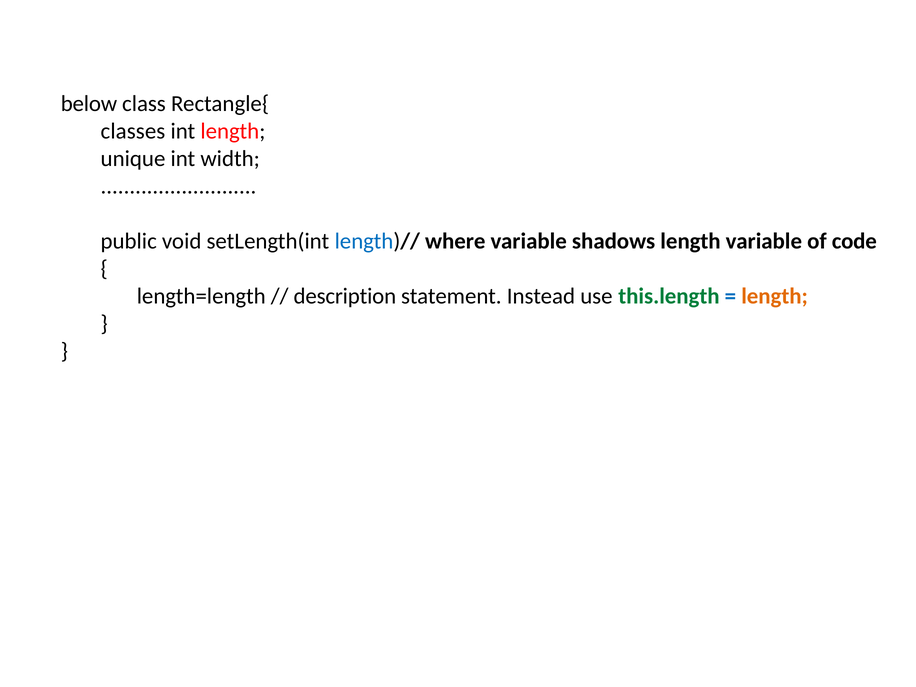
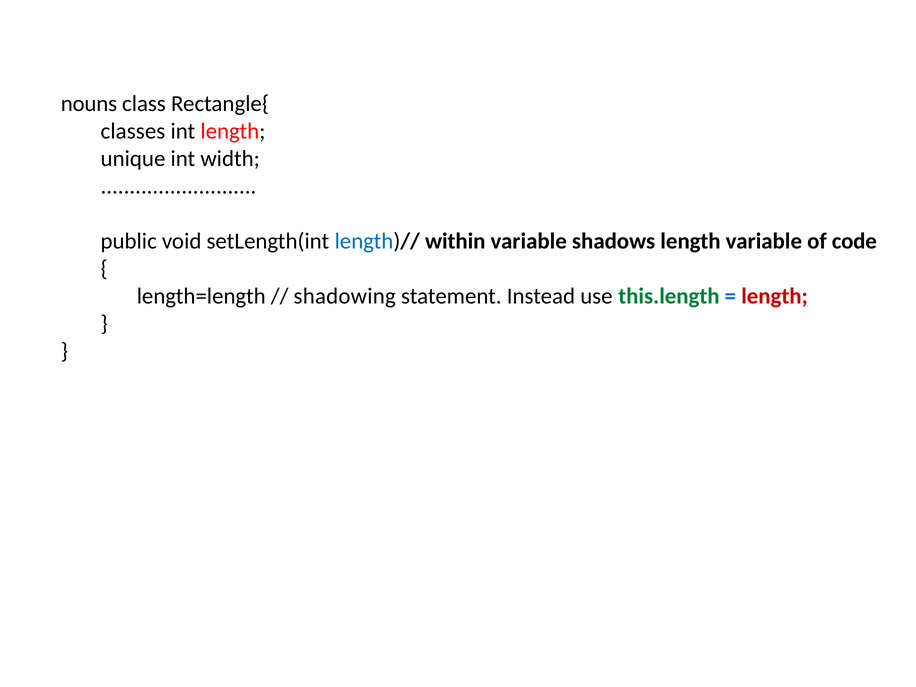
below: below -> nouns
where: where -> within
description: description -> shadowing
length at (775, 296) colour: orange -> red
